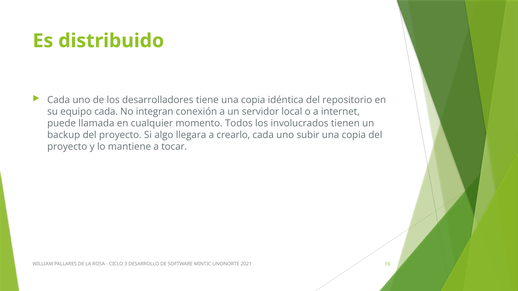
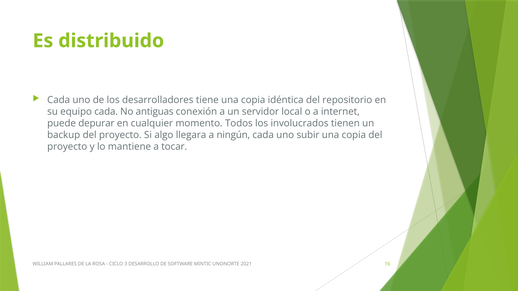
integran: integran -> antiguas
llamada: llamada -> depurar
crearlo: crearlo -> ningún
